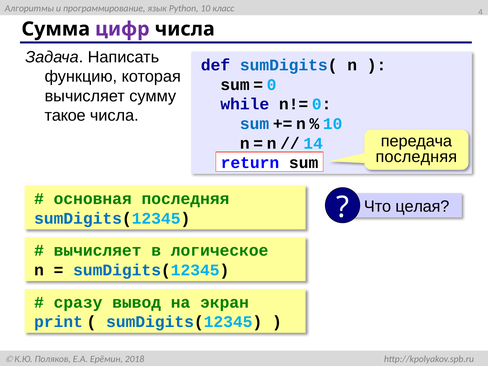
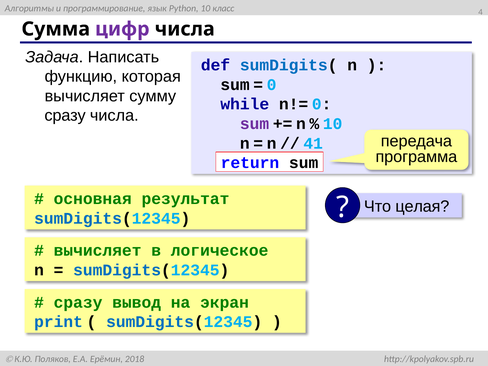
такое at (65, 116): такое -> сразу
sum at (255, 124) colour: blue -> purple
14: 14 -> 41
последняя at (416, 157): последняя -> программа
основная последняя: последняя -> результат
